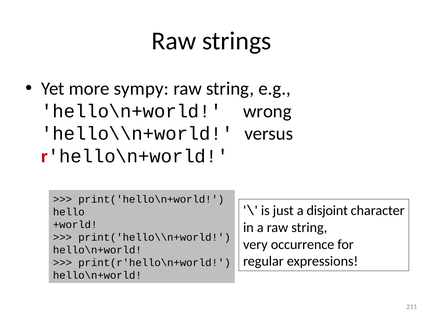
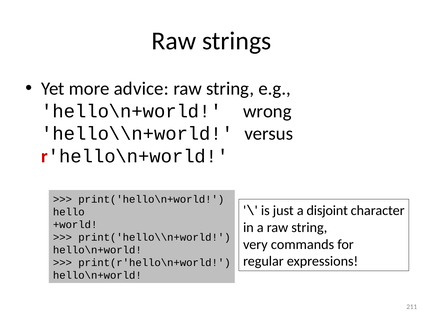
sympy: sympy -> advice
occurrence: occurrence -> commands
